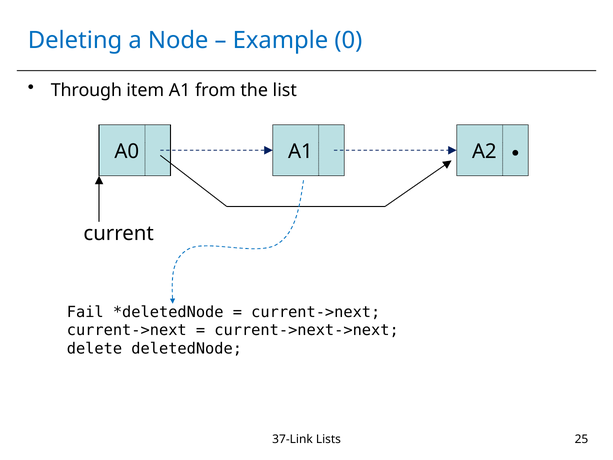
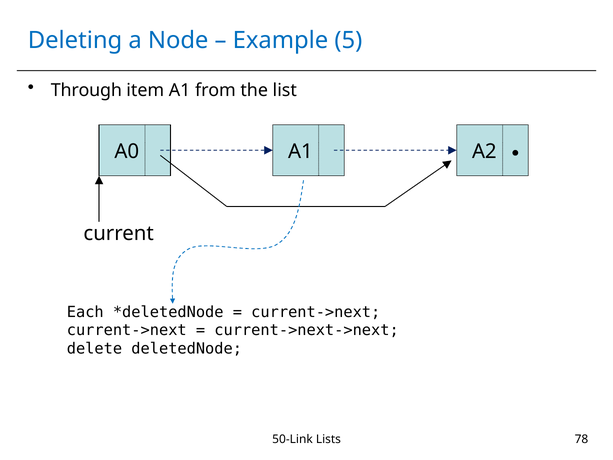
0: 0 -> 5
Fail: Fail -> Each
37-Link: 37-Link -> 50-Link
25: 25 -> 78
